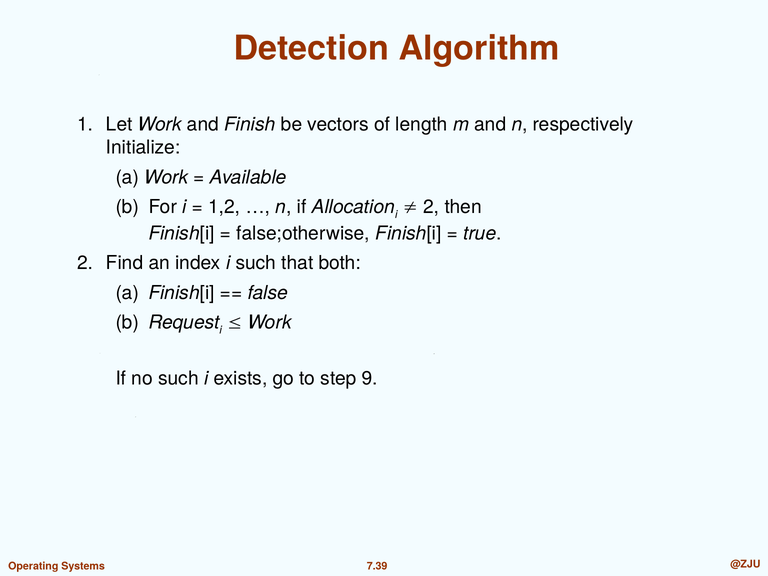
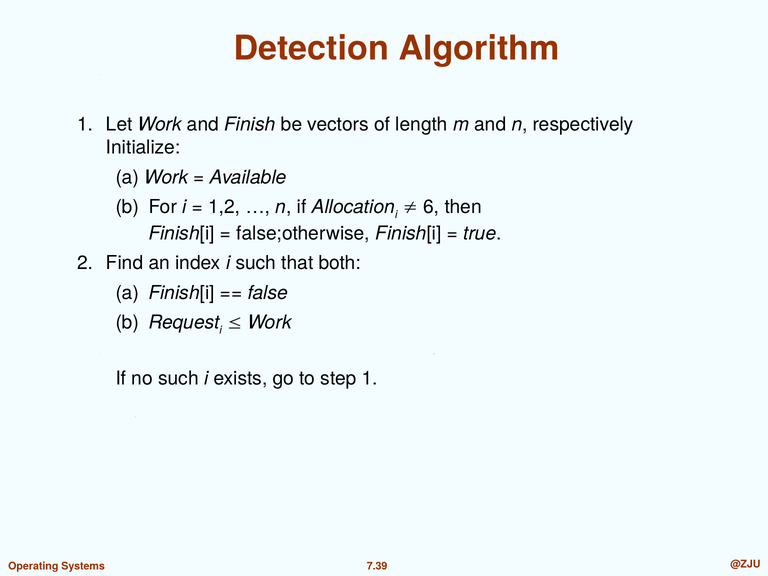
2 at (431, 207): 2 -> 6
step 9: 9 -> 1
